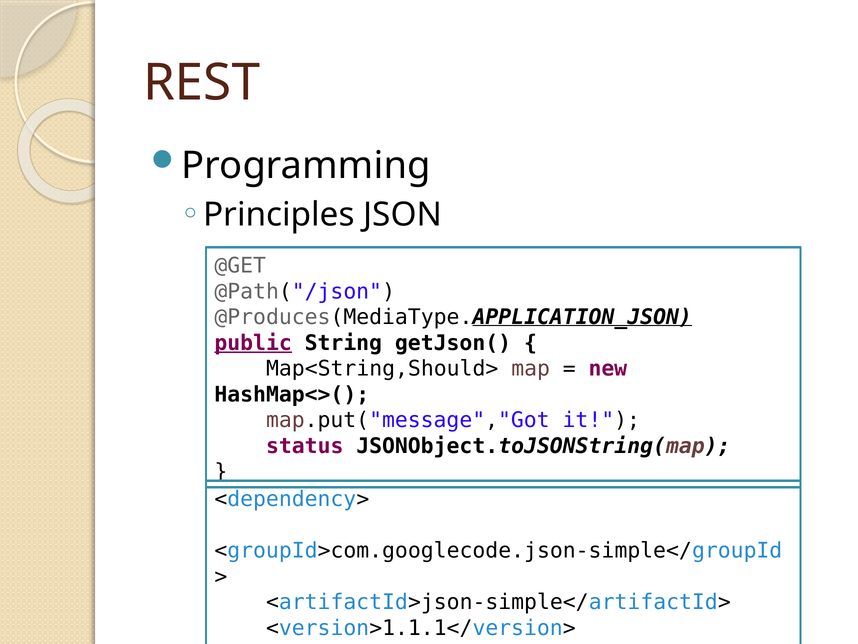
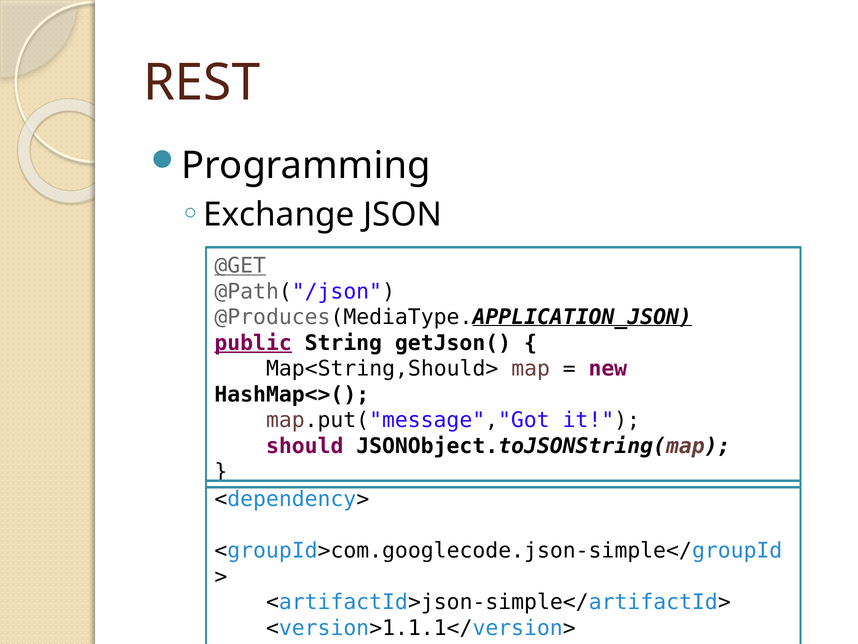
Principles: Principles -> Exchange
@GET underline: none -> present
status: status -> should
